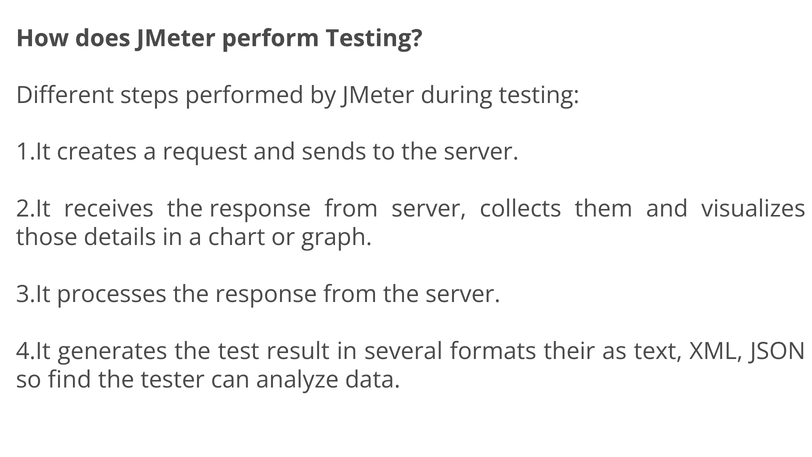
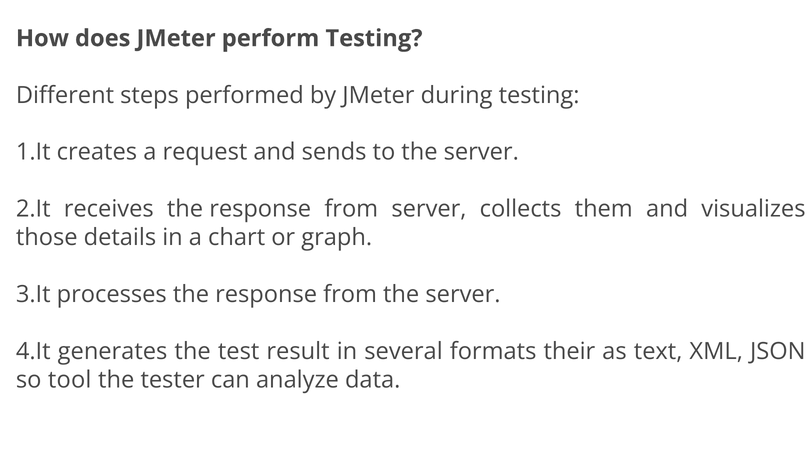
find: find -> tool
